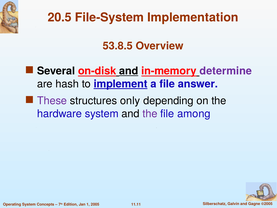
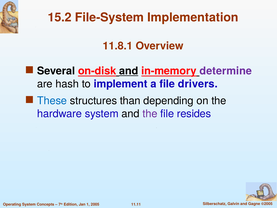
20.5: 20.5 -> 15.2
53.8.5: 53.8.5 -> 11.8.1
implement underline: present -> none
answer: answer -> drivers
These colour: purple -> blue
only: only -> than
among: among -> resides
